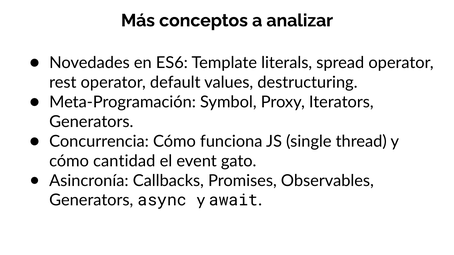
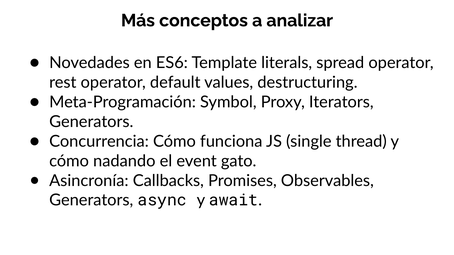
cantidad: cantidad -> nadando
